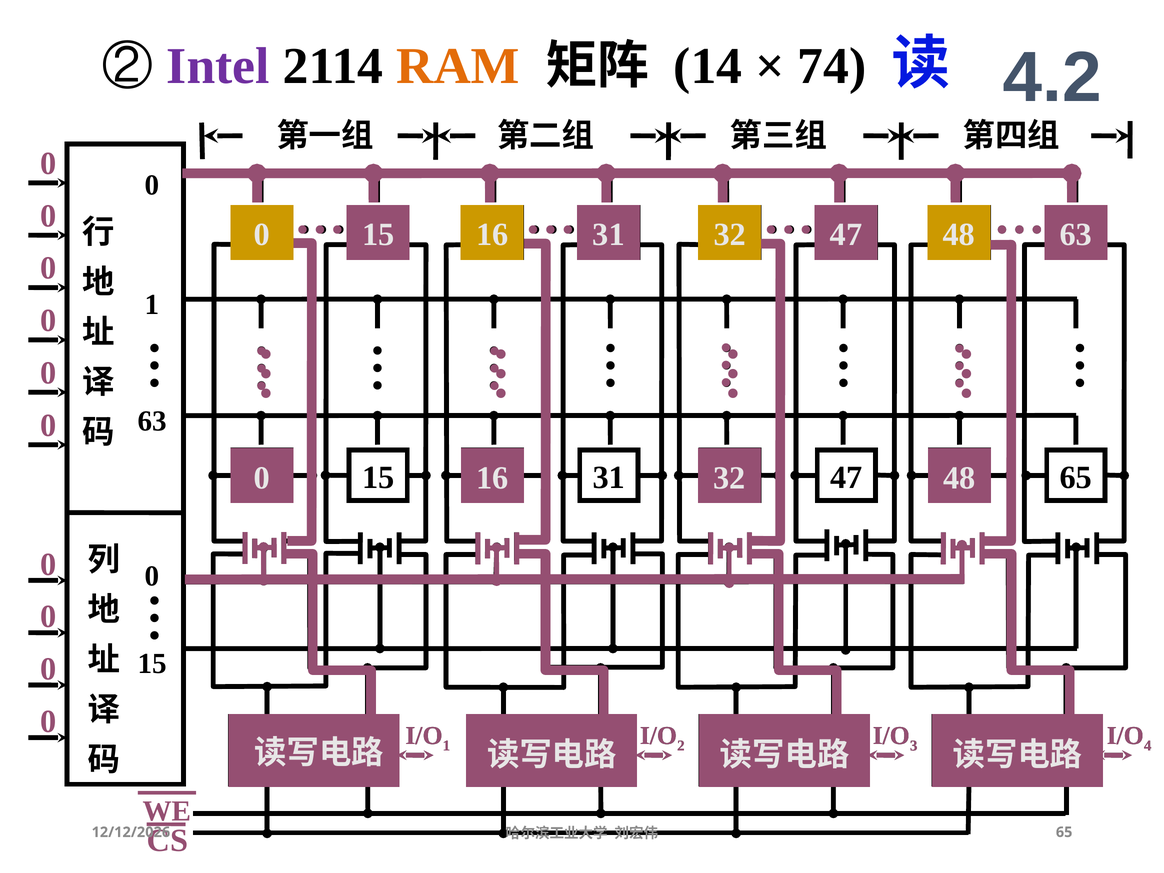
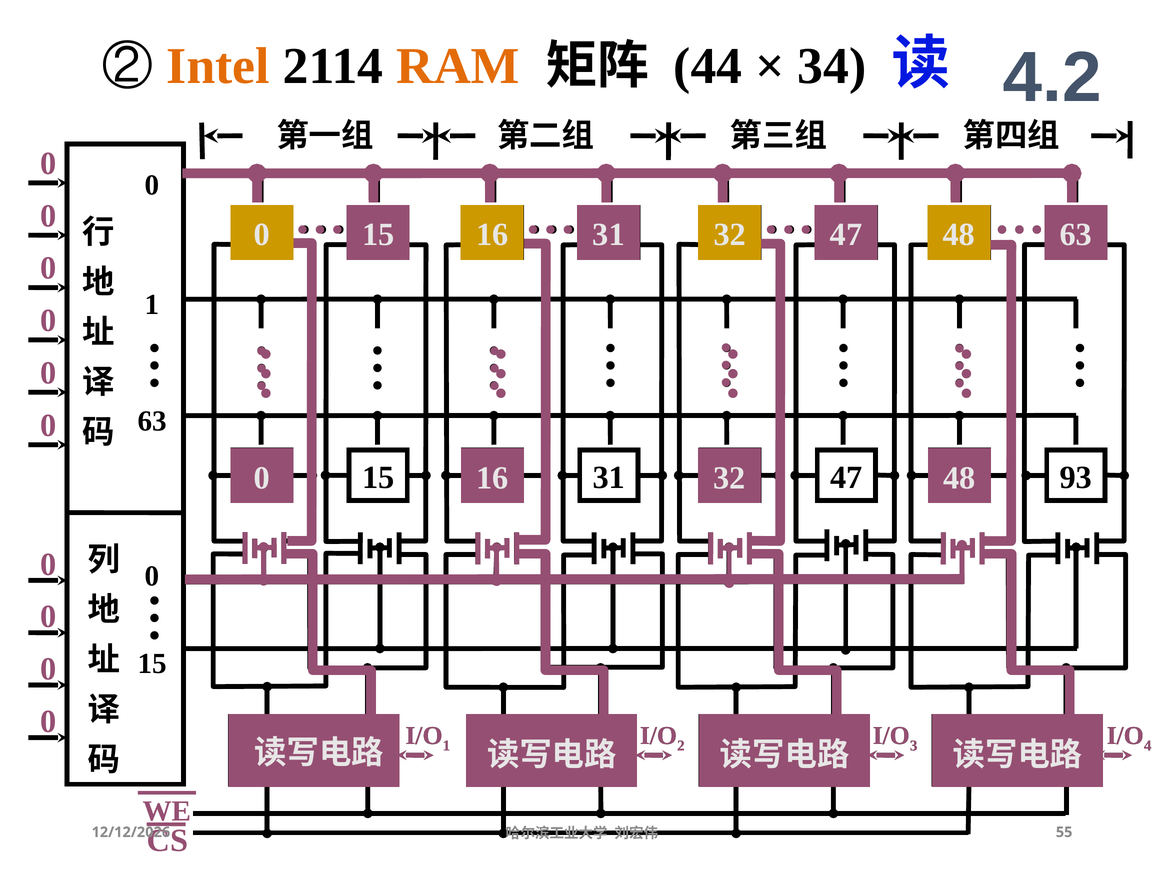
Intel colour: purple -> orange
14: 14 -> 44
74: 74 -> 34
65 at (1076, 478): 65 -> 93
65 at (1064, 832): 65 -> 55
